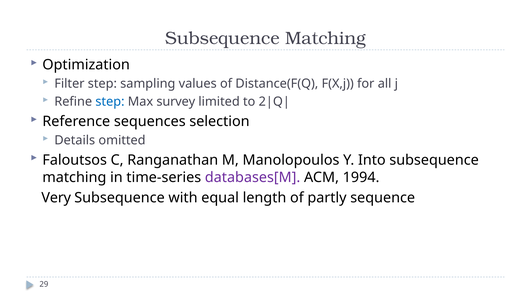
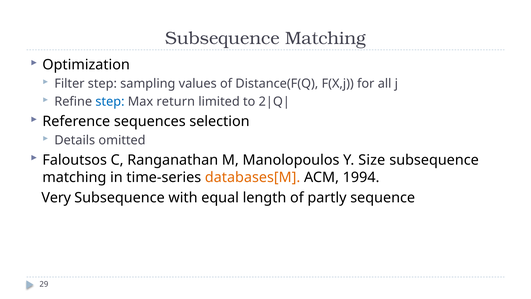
survey: survey -> return
Into: Into -> Size
databases[M colour: purple -> orange
